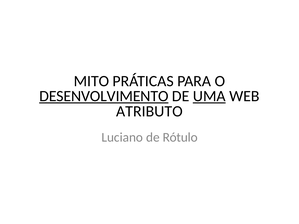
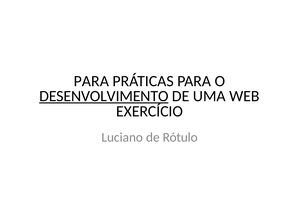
MITO at (91, 81): MITO -> PARA
UMA underline: present -> none
ATRIBUTO: ATRIBUTO -> EXERCÍCIO
